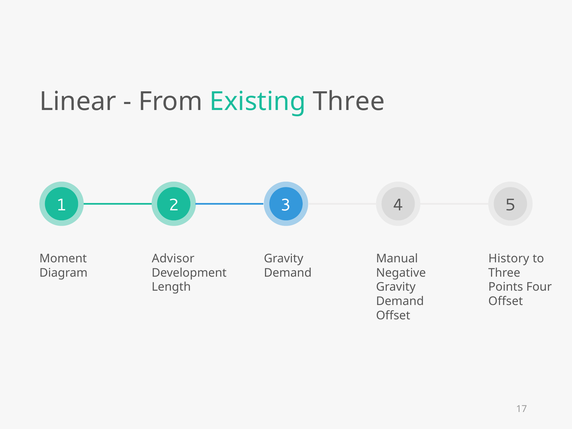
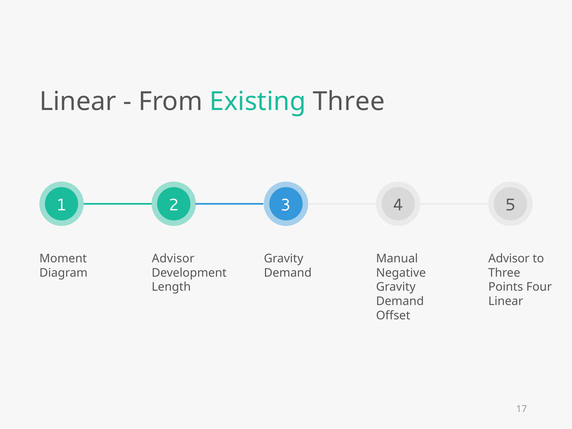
History at (509, 258): History -> Advisor
Offset at (506, 301): Offset -> Linear
